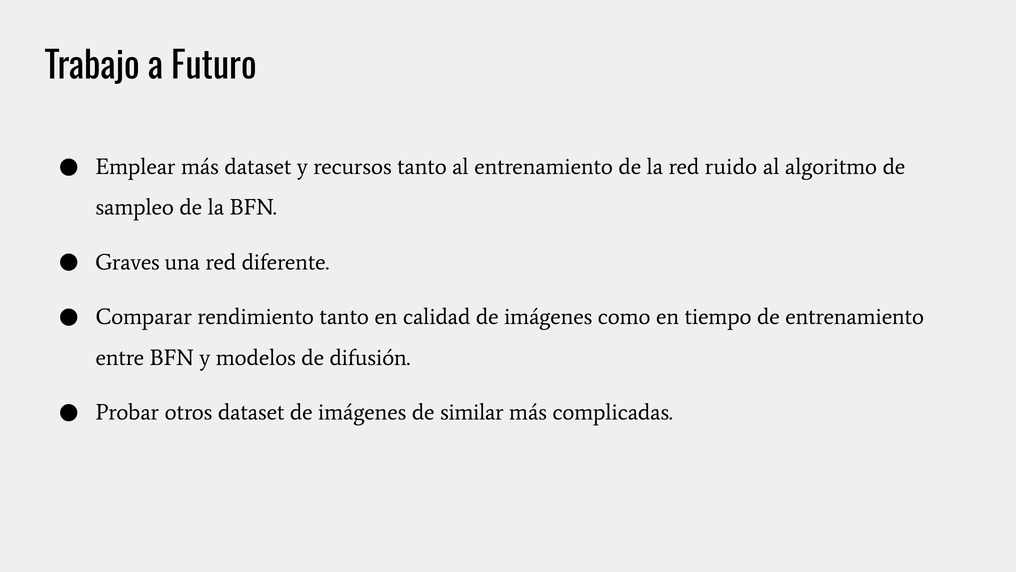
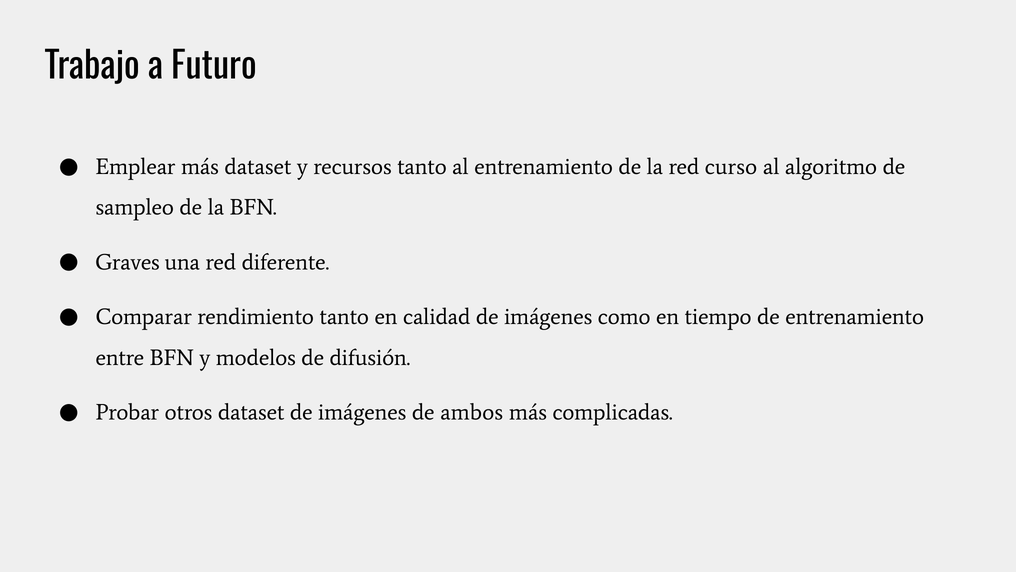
ruido: ruido -> curso
similar: similar -> ambos
